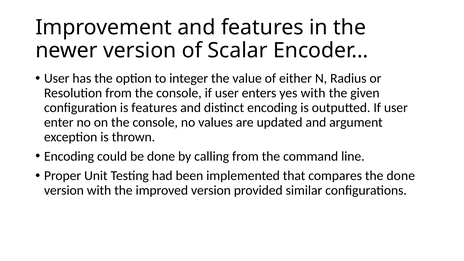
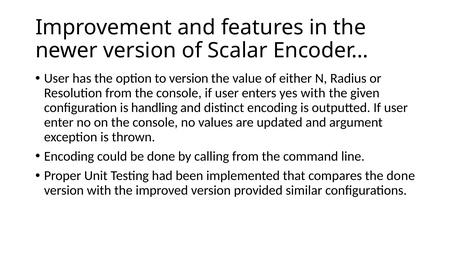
to integer: integer -> version
is features: features -> handling
